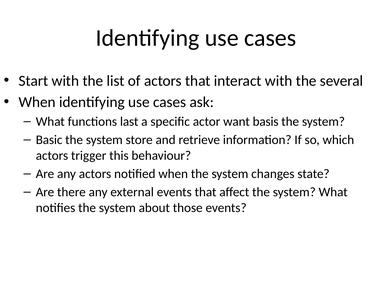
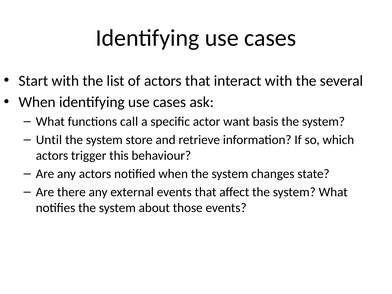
last: last -> call
Basic: Basic -> Until
